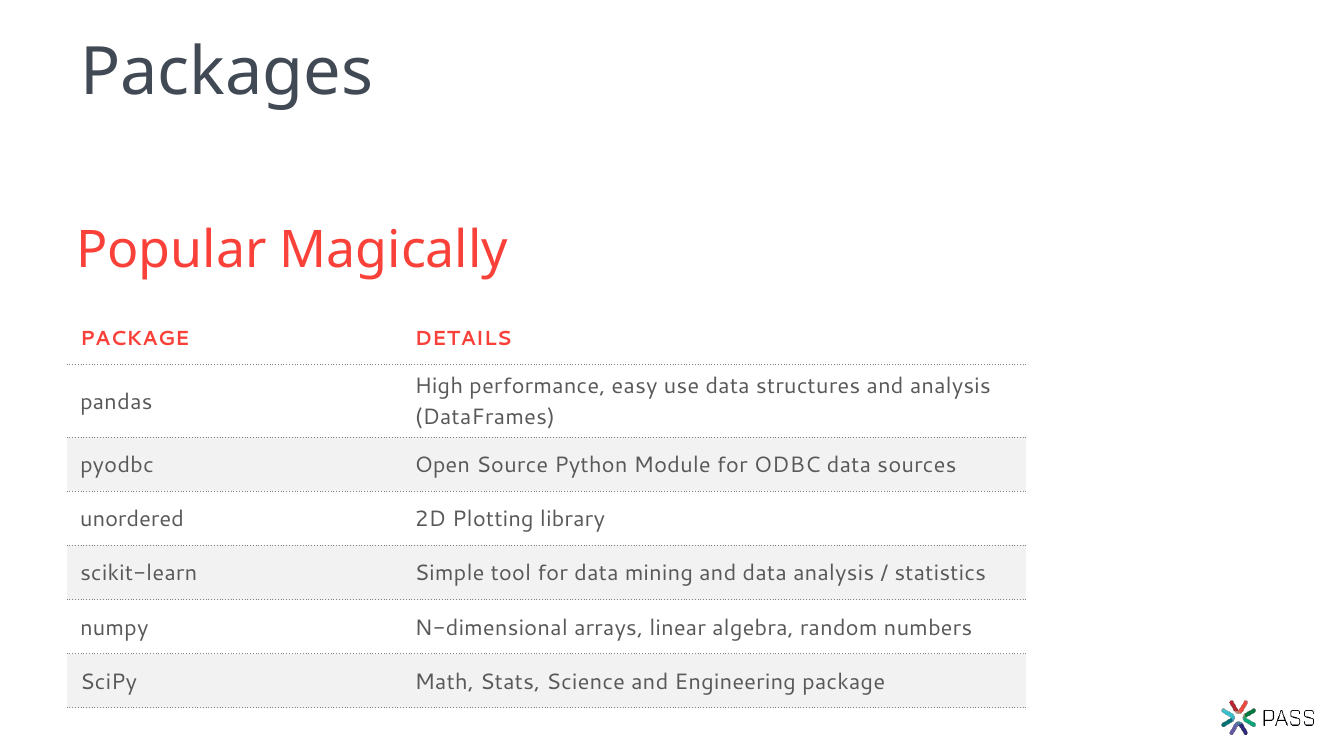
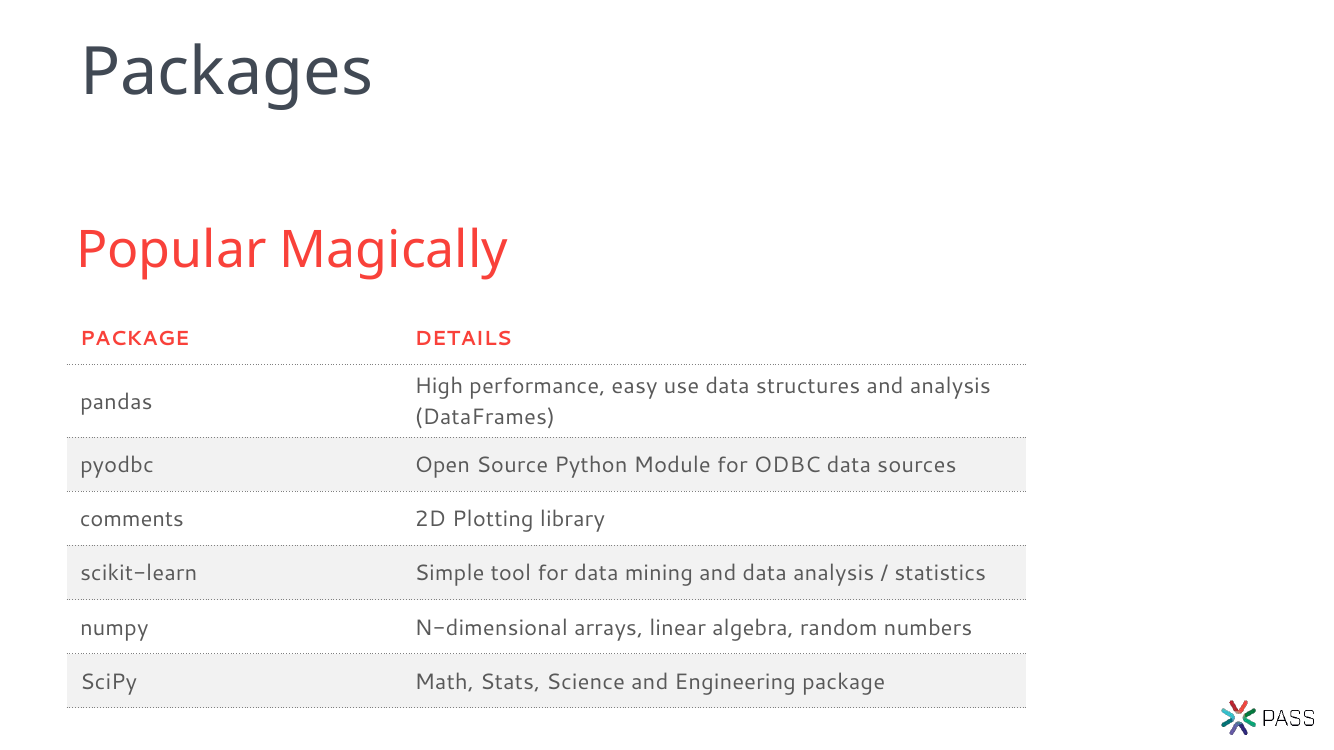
unordered: unordered -> comments
